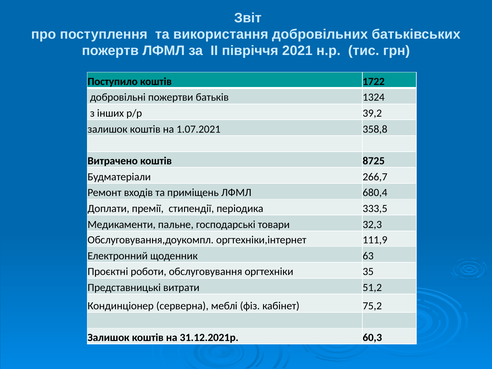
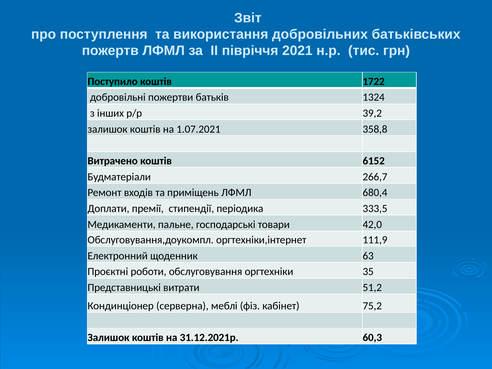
8725: 8725 -> 6152
32,3: 32,3 -> 42,0
